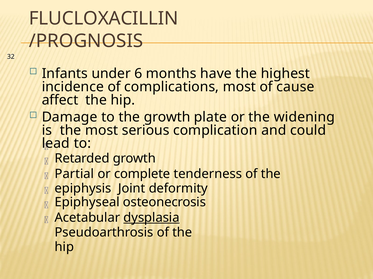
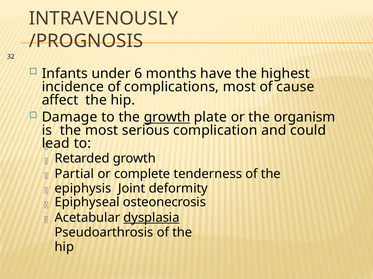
FLUCLOXACILLIN: FLUCLOXACILLIN -> INTRAVENOUSLY
growth at (167, 117) underline: none -> present
widening: widening -> organism
